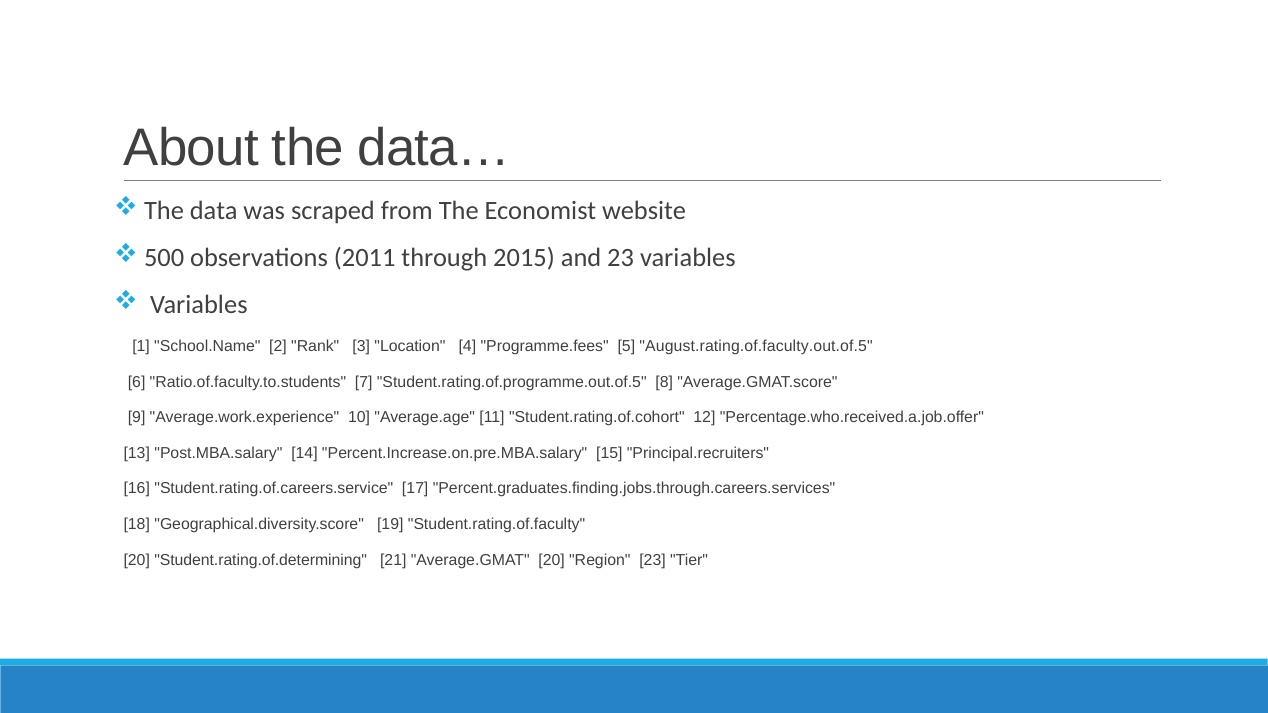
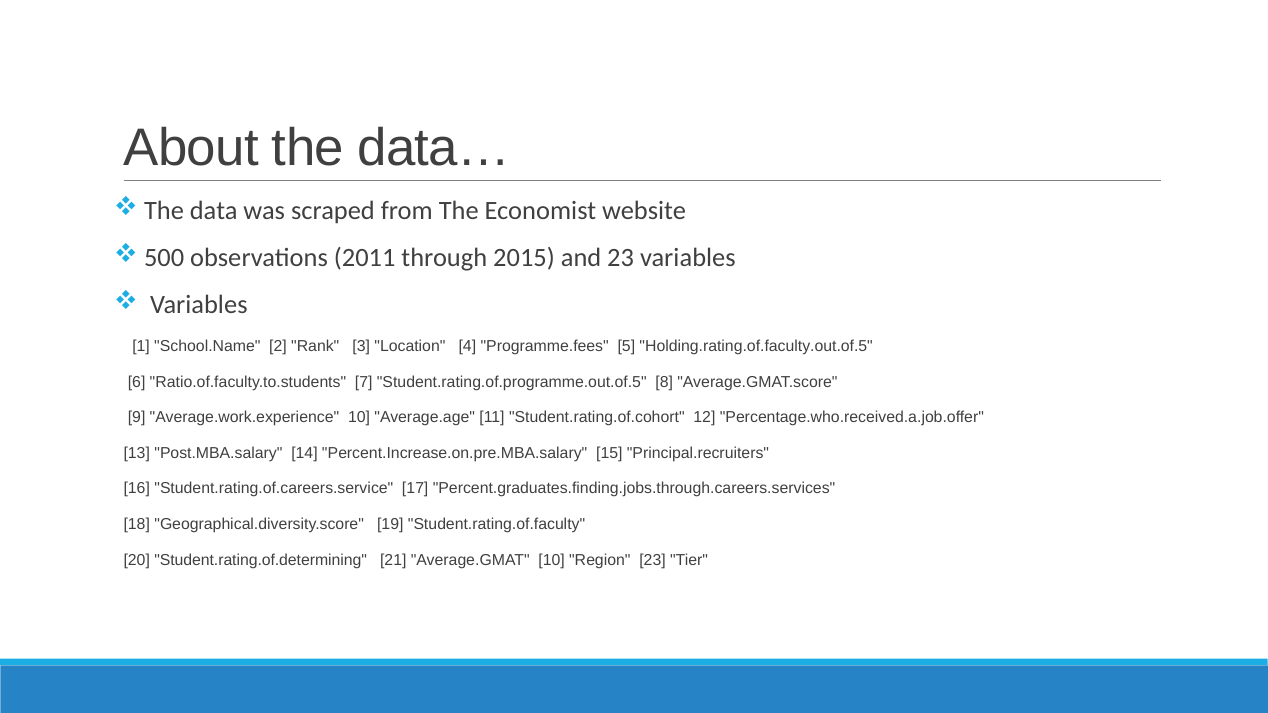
August.rating.of.faculty.out.of.5: August.rating.of.faculty.out.of.5 -> Holding.rating.of.faculty.out.of.5
Average.GMAT 20: 20 -> 10
